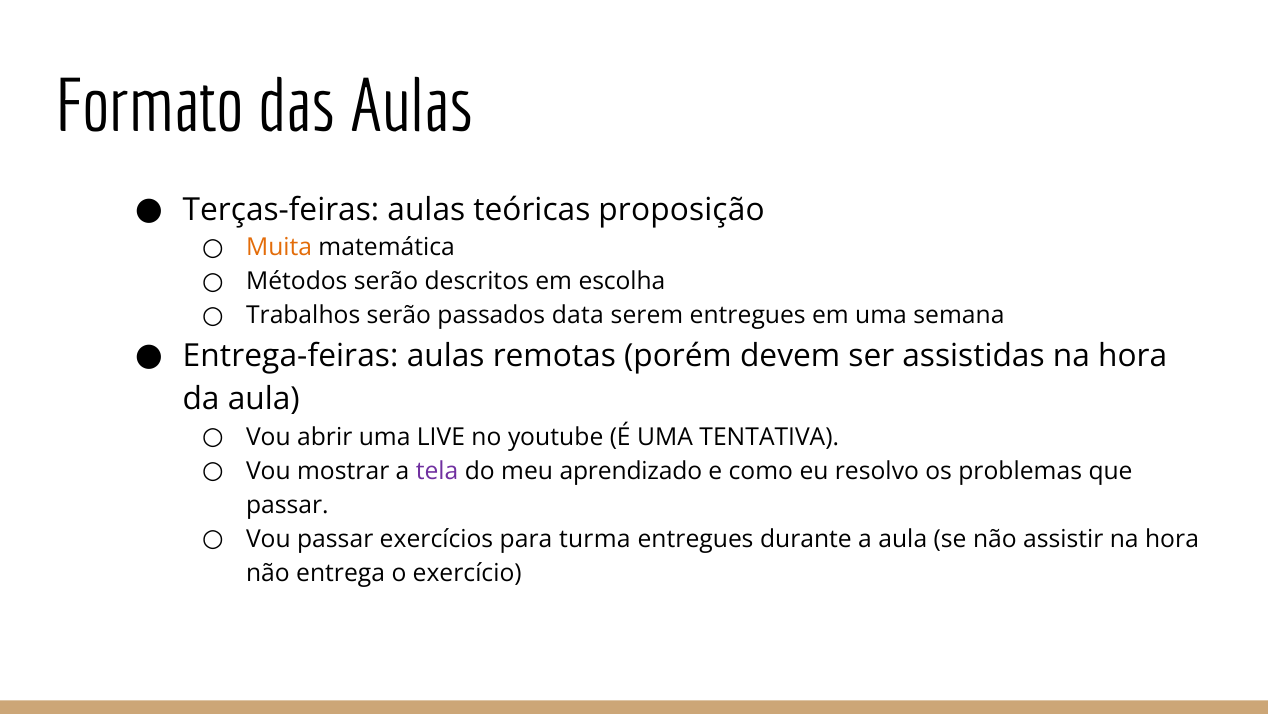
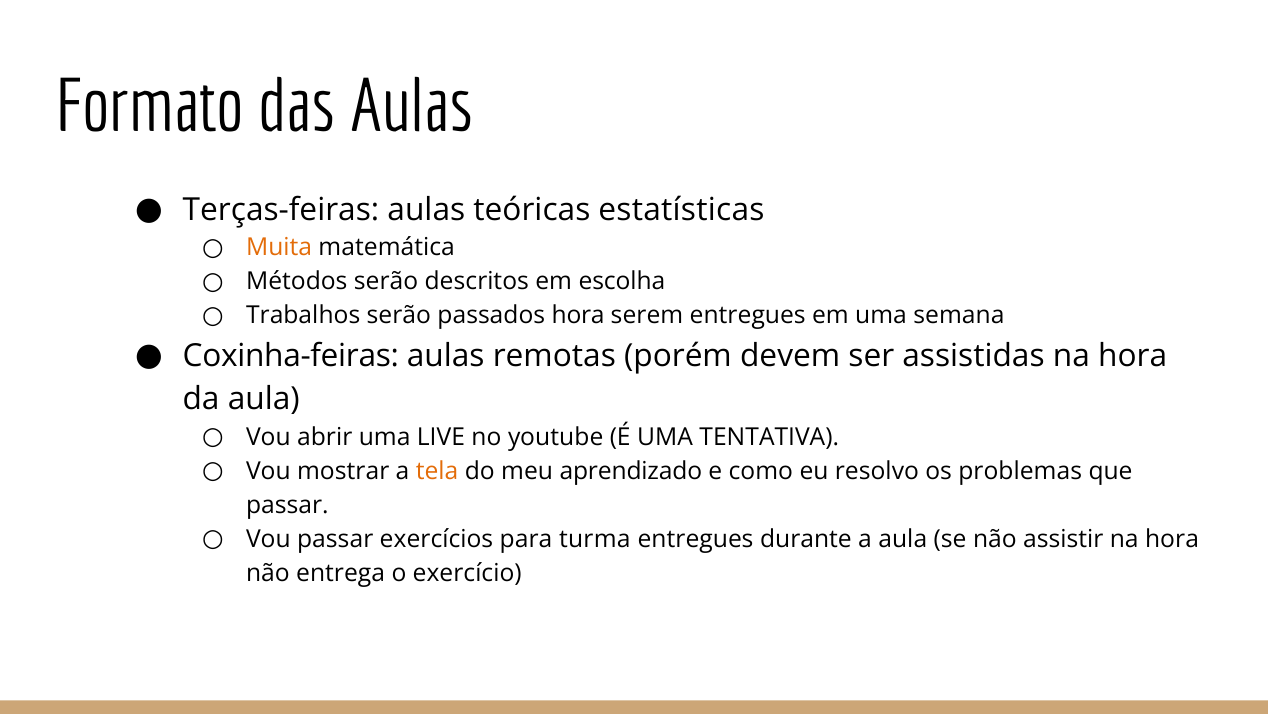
proposição: proposição -> estatísticas
passados data: data -> hora
Entrega-feiras: Entrega-feiras -> Coxinha-feiras
tela colour: purple -> orange
